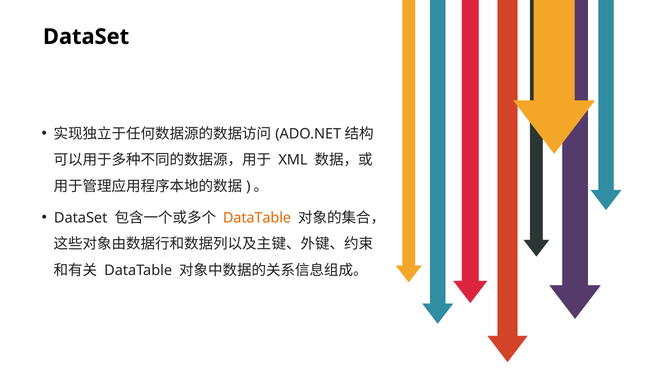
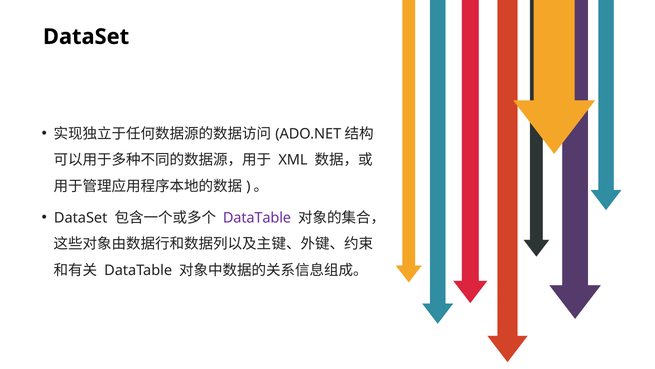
DataTable at (257, 218) colour: orange -> purple
